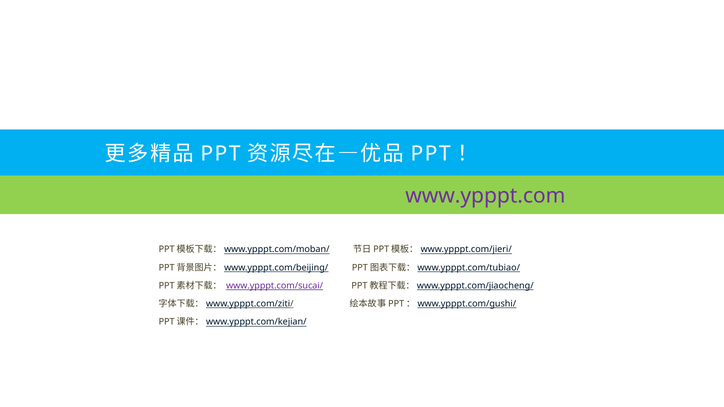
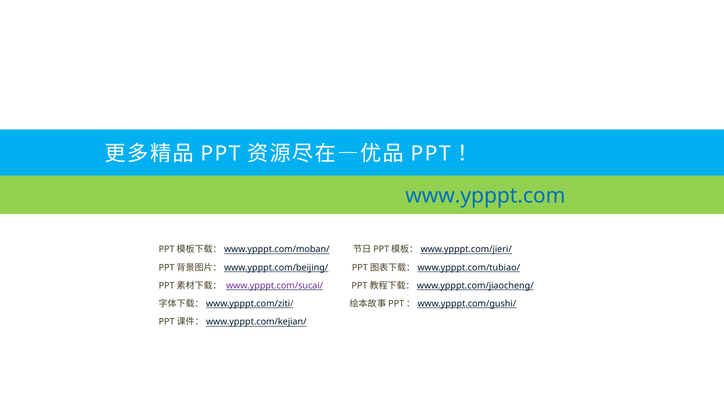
www.ypppt.com colour: purple -> blue
